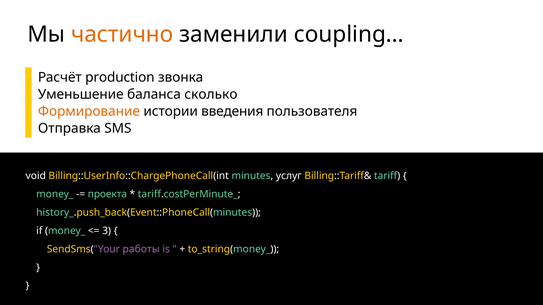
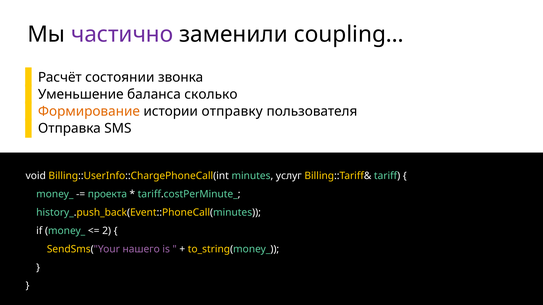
частично colour: orange -> purple
production: production -> состоянии
введения: введения -> отправку
3: 3 -> 2
работы: работы -> нашего
